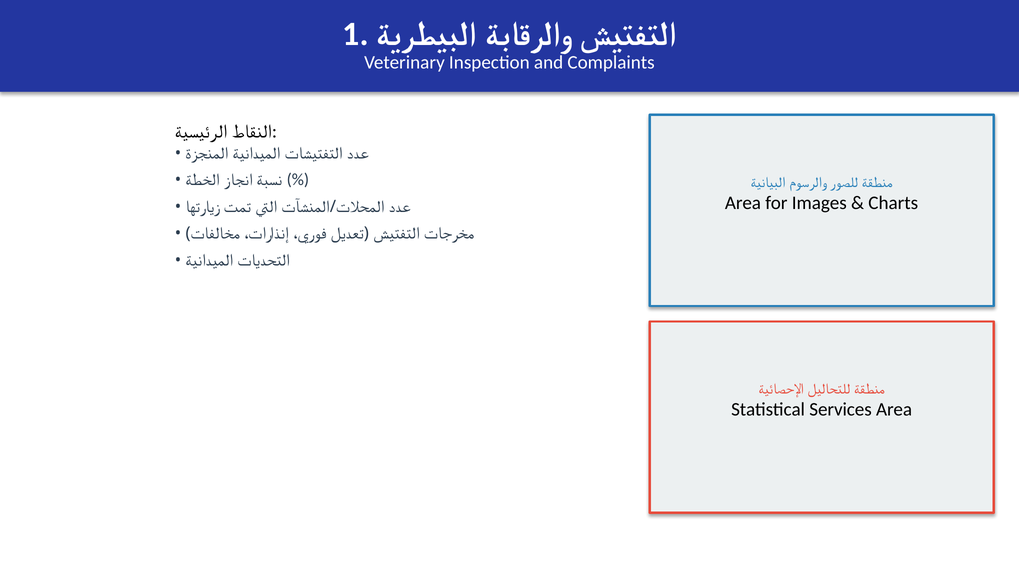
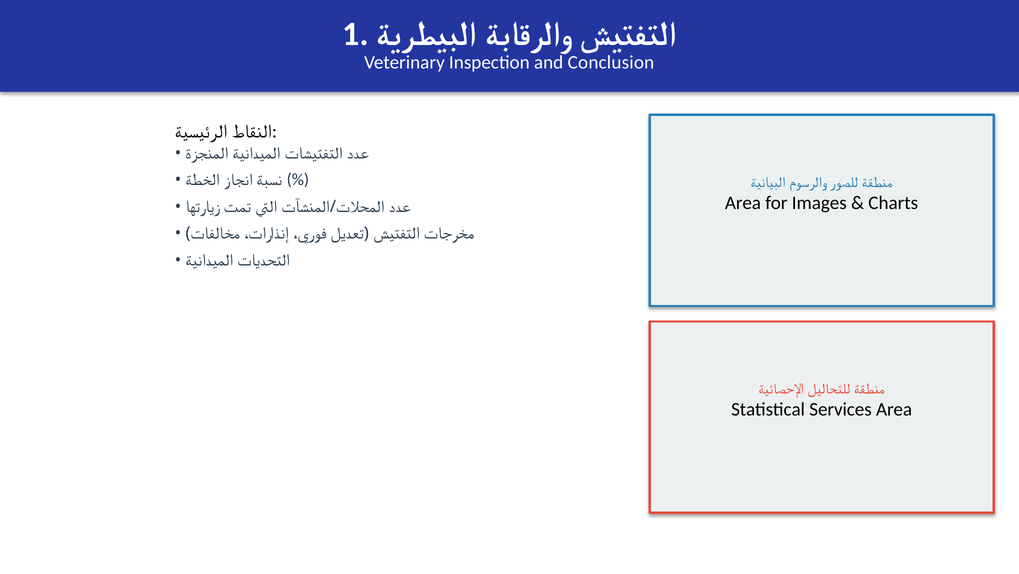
Complaints: Complaints -> Conclusion
